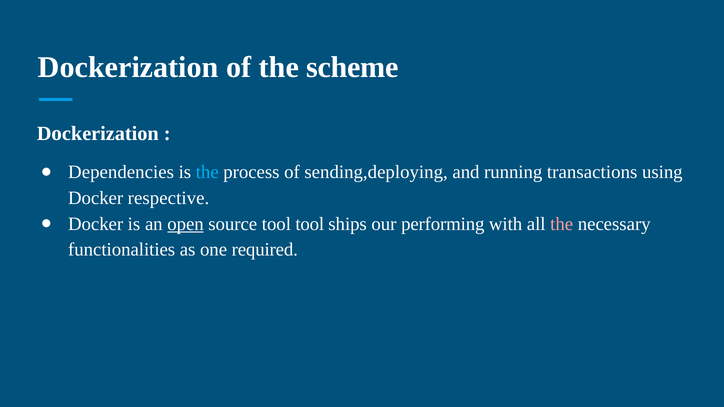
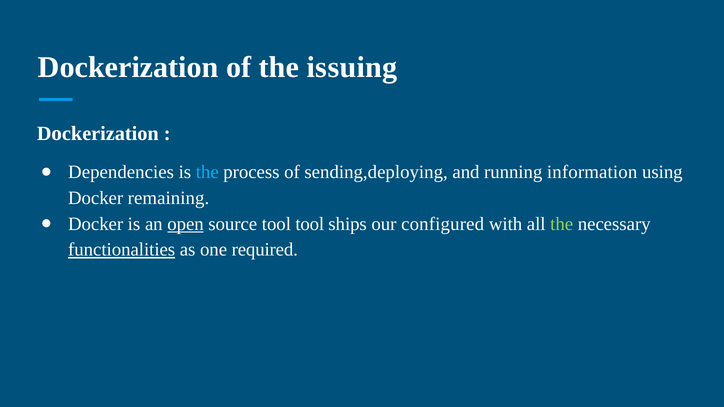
scheme: scheme -> issuing
transactions: transactions -> information
respective: respective -> remaining
performing: performing -> configured
the at (562, 224) colour: pink -> light green
functionalities underline: none -> present
